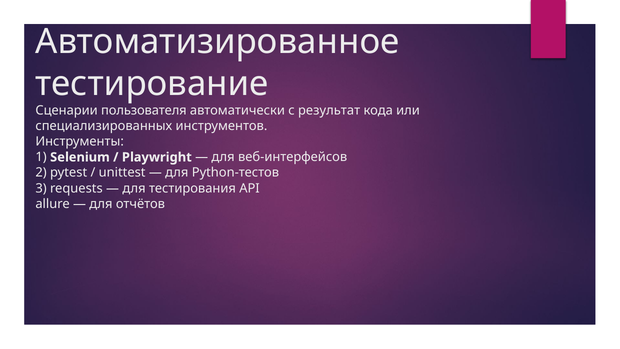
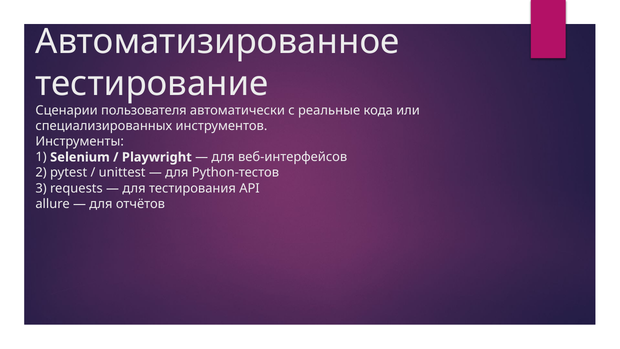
результат: результат -> реальные
